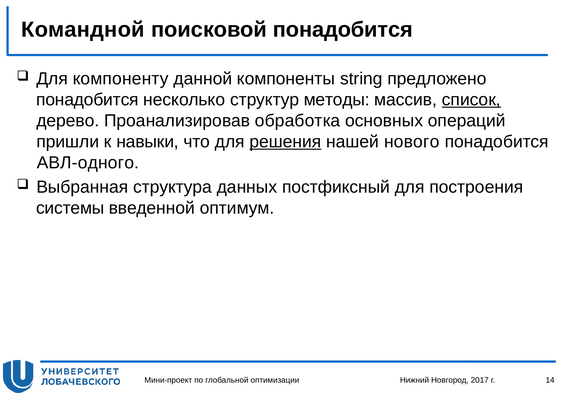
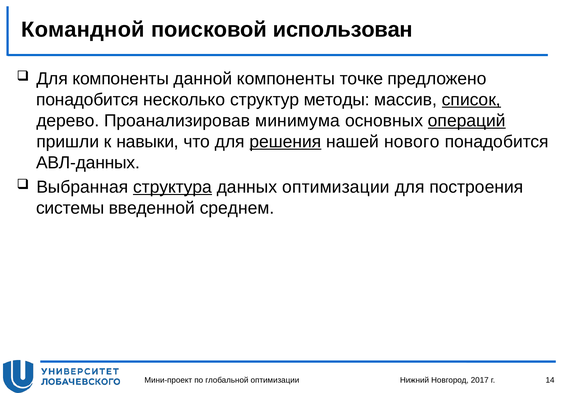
поисковой понадобится: понадобится -> использован
Для компоненту: компоненту -> компоненты
string: string -> точке
обработка: обработка -> минимума
операций underline: none -> present
АВЛ-одного: АВЛ-одного -> АВЛ-данных
структура underline: none -> present
данных постфиксный: постфиксный -> оптимизации
оптимум: оптимум -> среднем
